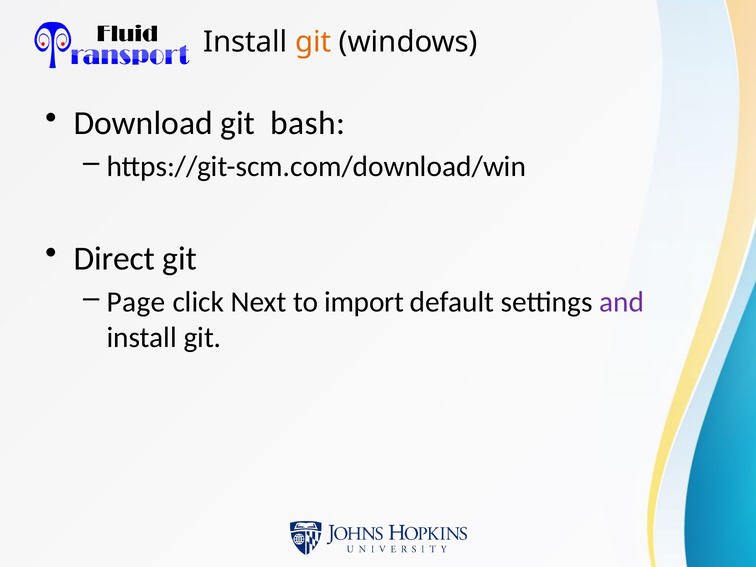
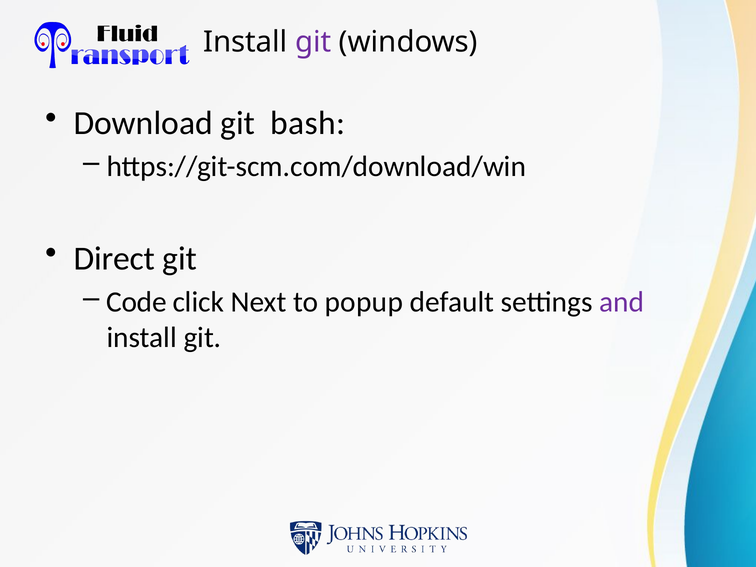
git at (313, 42) colour: orange -> purple
Page: Page -> Code
import: import -> popup
